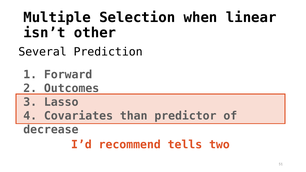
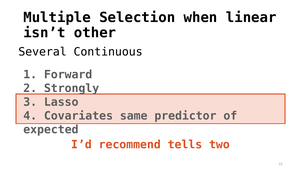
Prediction: Prediction -> Continuous
Outcomes: Outcomes -> Strongly
than: than -> same
decrease: decrease -> expected
